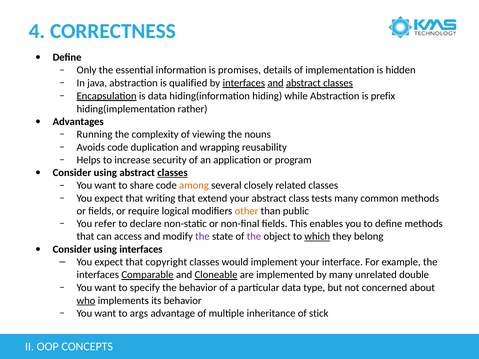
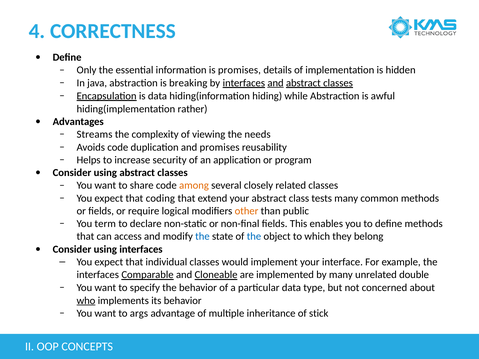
qualified: qualified -> breaking
prefix: prefix -> awful
Running: Running -> Streams
nouns: nouns -> needs
and wrapping: wrapping -> promises
classes at (172, 173) underline: present -> none
writing: writing -> coding
refer: refer -> term
the at (202, 237) colour: purple -> blue
the at (254, 237) colour: purple -> blue
which underline: present -> none
copyright: copyright -> individual
